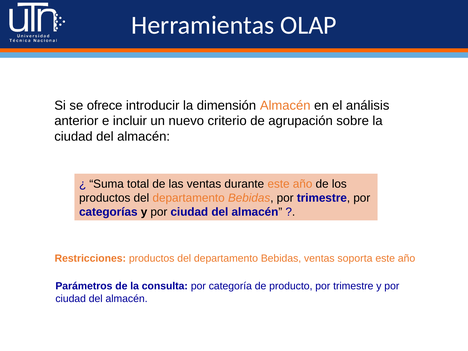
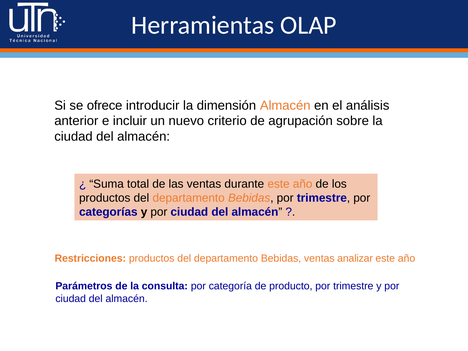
soporta: soporta -> analizar
